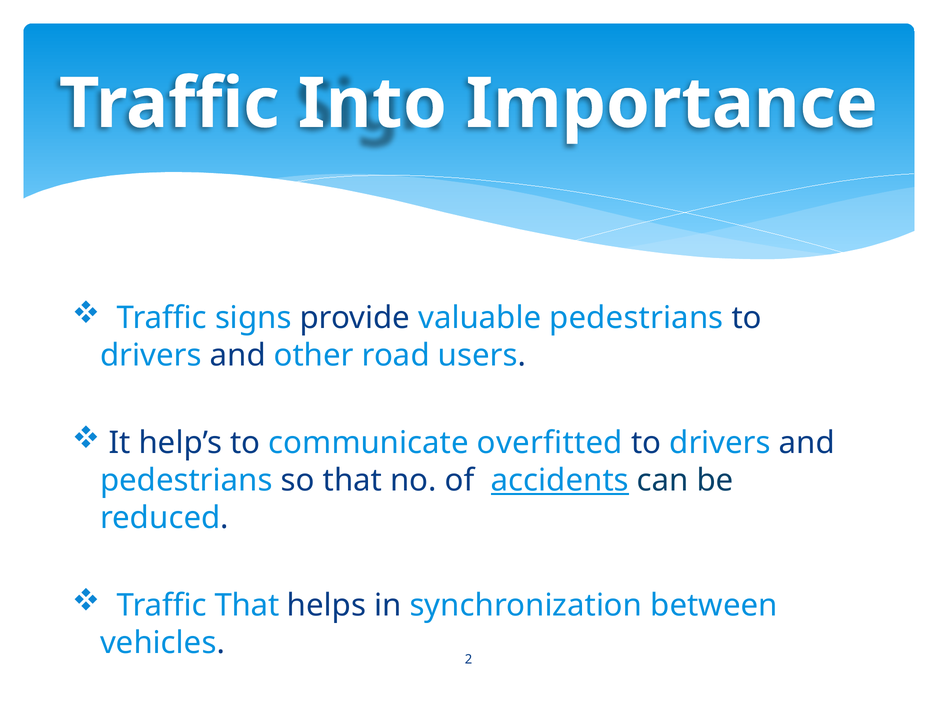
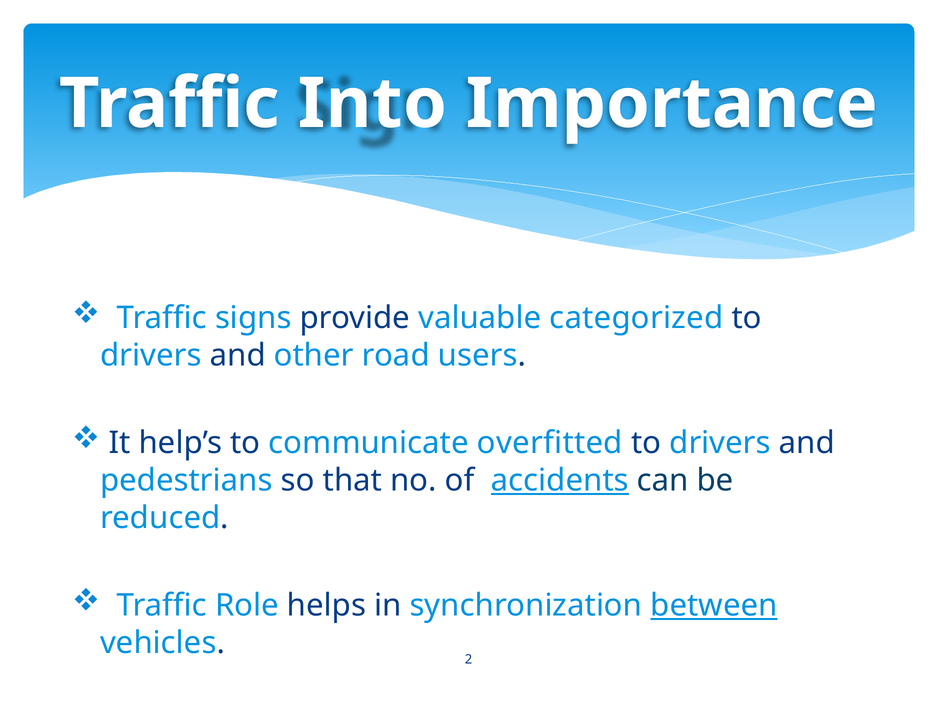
valuable pedestrians: pedestrians -> categorized
Traffic That: That -> Role
between underline: none -> present
